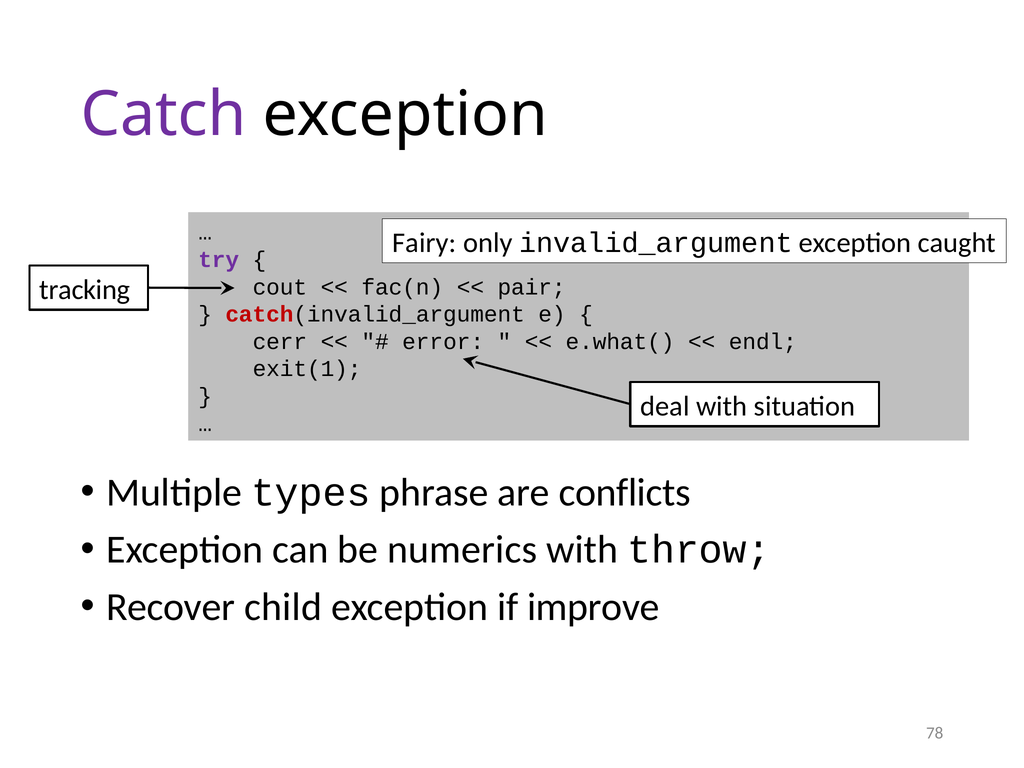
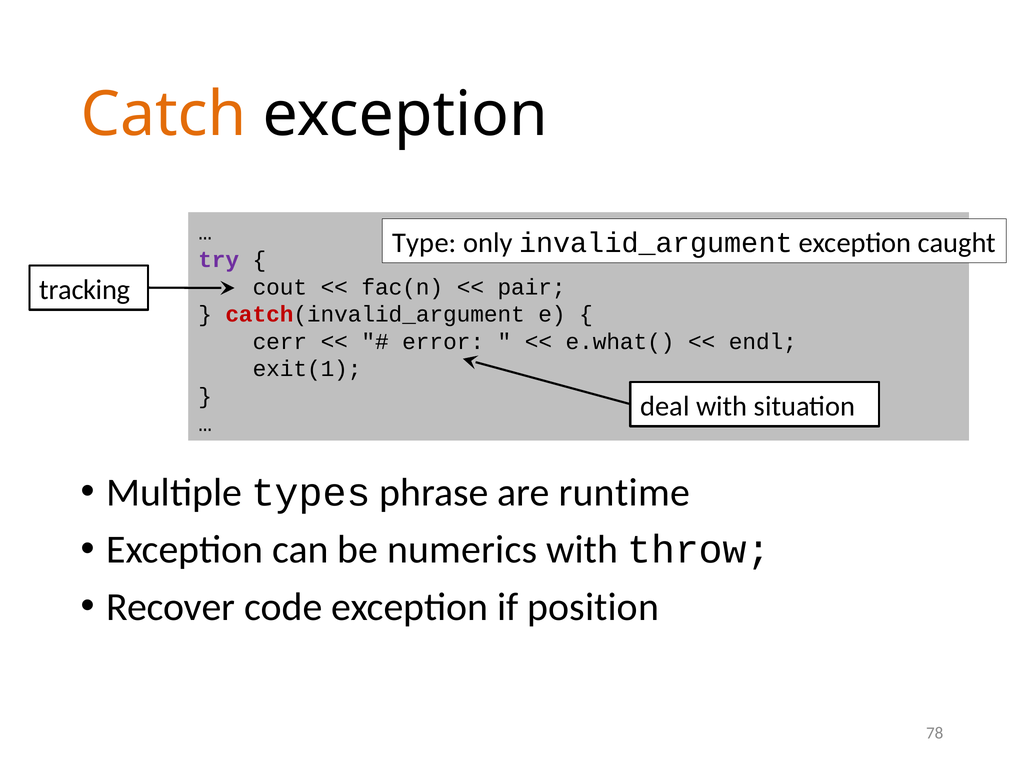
Catch colour: purple -> orange
Fairy: Fairy -> Type
conflicts: conflicts -> runtime
child: child -> code
improve: improve -> position
